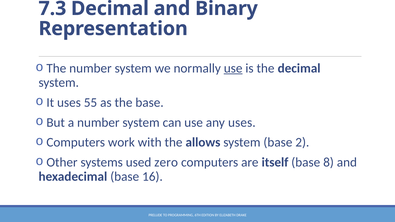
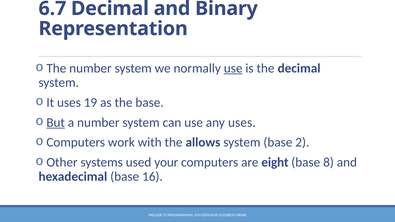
7.3: 7.3 -> 6.7
55: 55 -> 19
But underline: none -> present
zero: zero -> your
itself: itself -> eight
